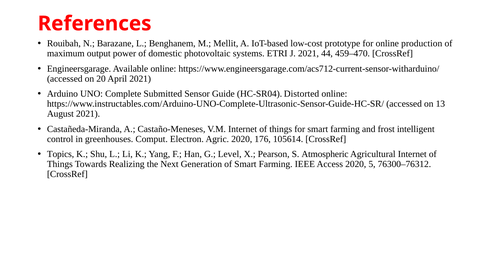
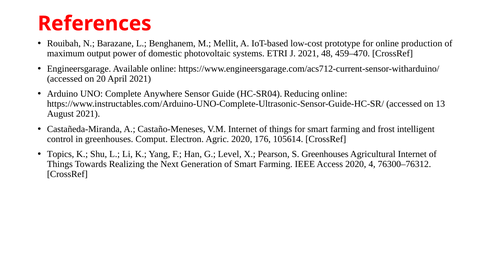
44: 44 -> 48
Submitted: Submitted -> Anywhere
Distorted: Distorted -> Reducing
S Atmospheric: Atmospheric -> Greenhouses
5: 5 -> 4
